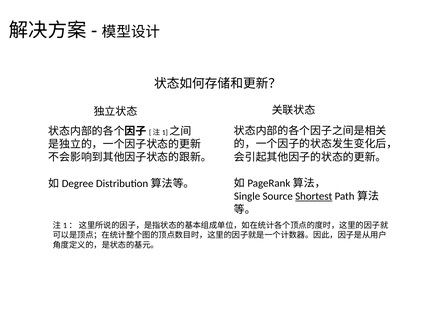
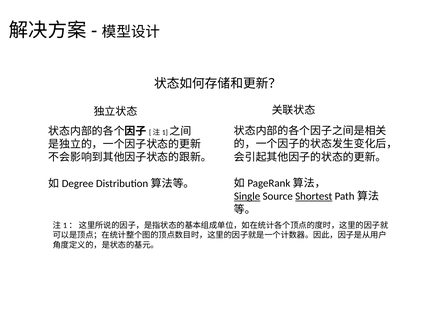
Single underline: none -> present
